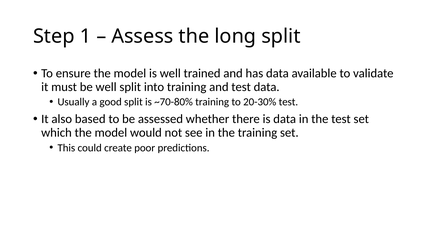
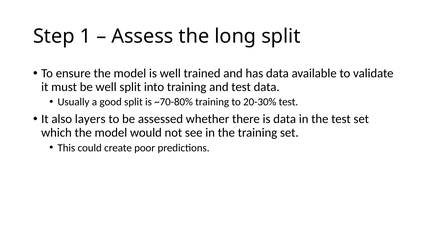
based: based -> layers
